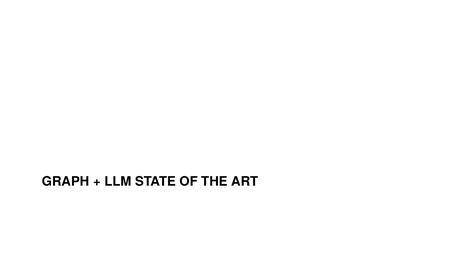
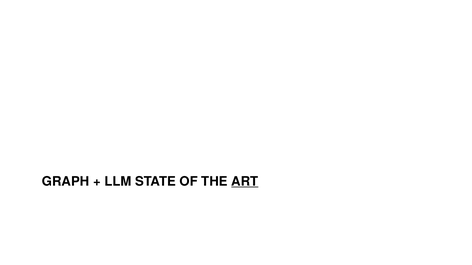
ART underline: none -> present
